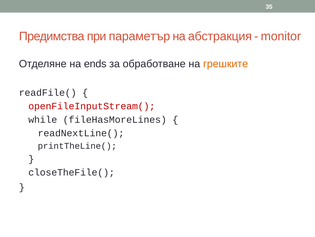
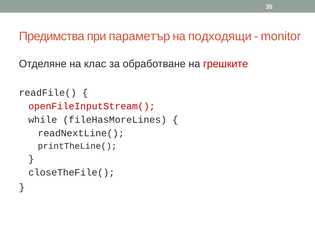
абстракция: абстракция -> подходящи
ends: ends -> клас
грешките colour: orange -> red
